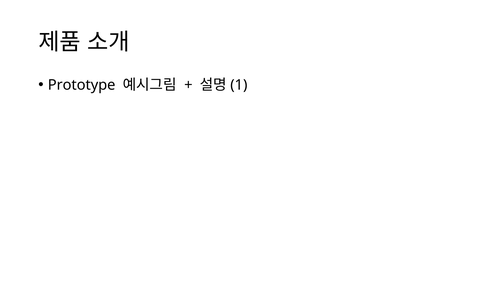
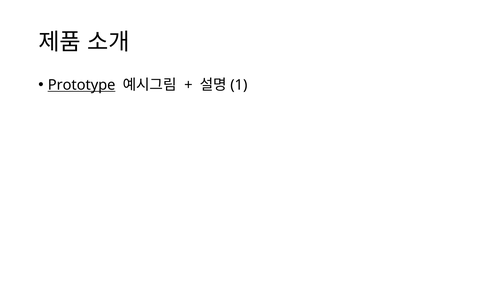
Prototype underline: none -> present
